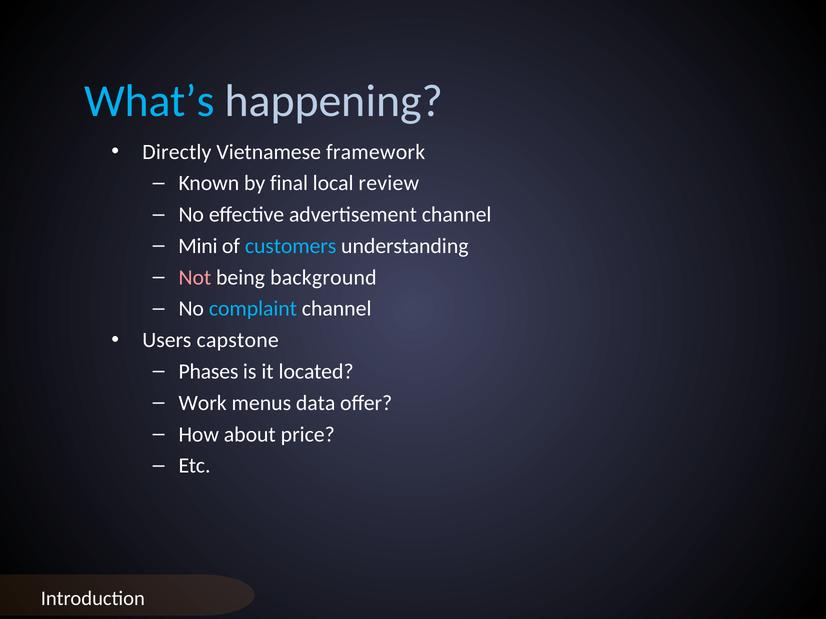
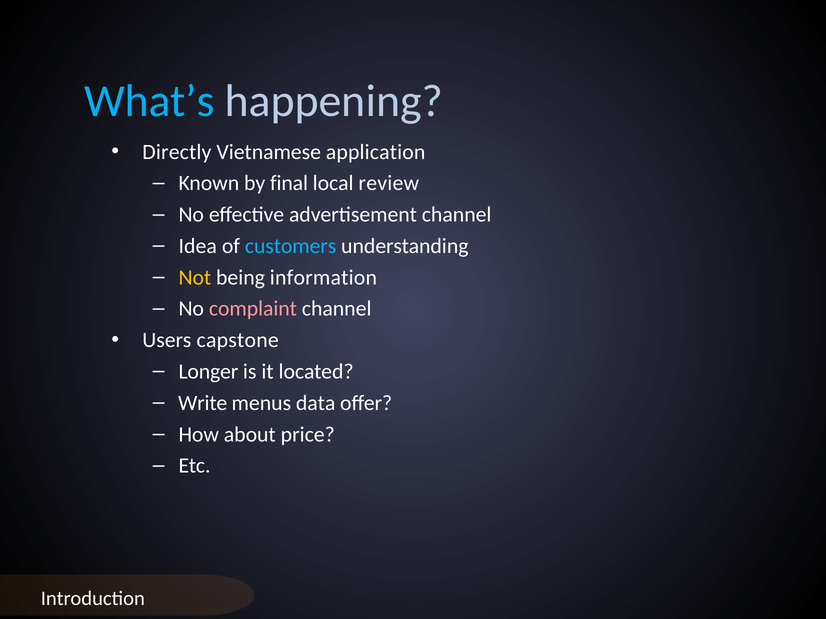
framework: framework -> application
Mini: Mini -> Idea
Not colour: pink -> yellow
background: background -> information
complaint colour: light blue -> pink
Phases: Phases -> Longer
Work: Work -> Write
